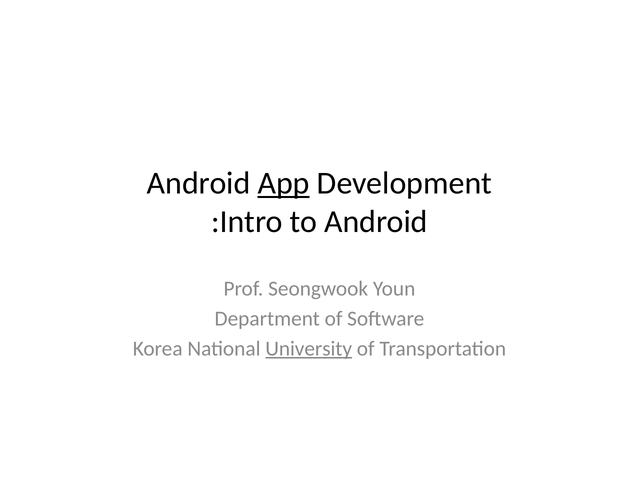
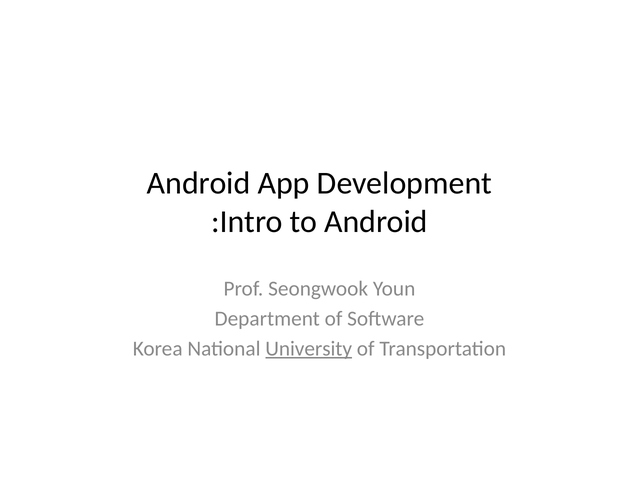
App underline: present -> none
